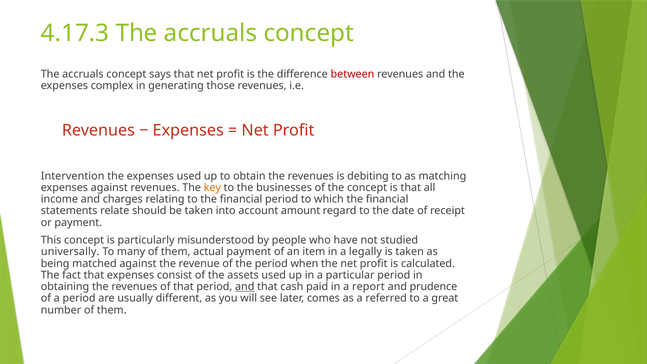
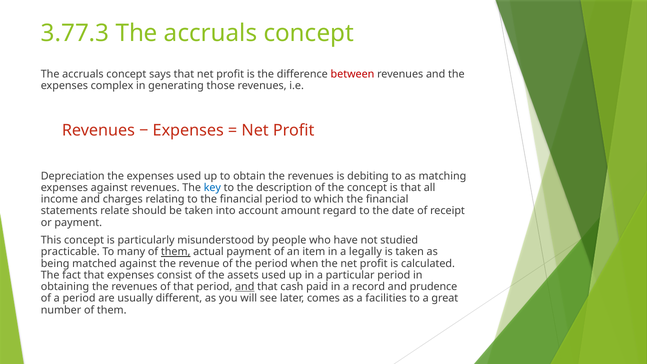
4.17.3: 4.17.3 -> 3.77.3
Intervention: Intervention -> Depreciation
key colour: orange -> blue
businesses: businesses -> description
universally: universally -> practicable
them at (176, 252) underline: none -> present
report: report -> record
referred: referred -> facilities
